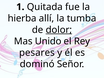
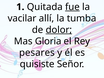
fue underline: none -> present
hierba: hierba -> vacilar
Unido: Unido -> Gloria
dominó: dominó -> quisiste
